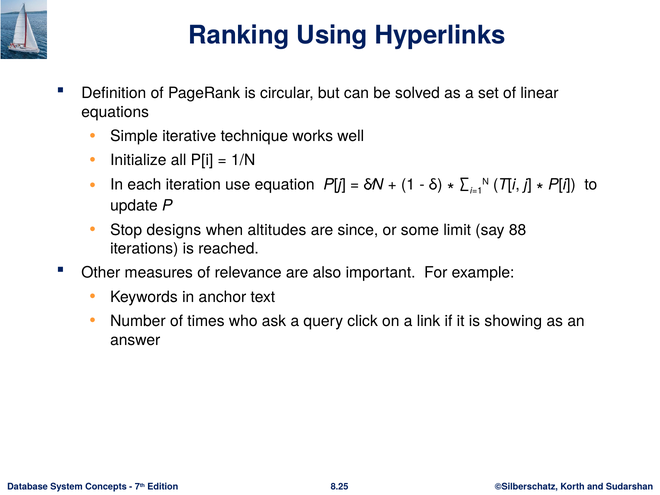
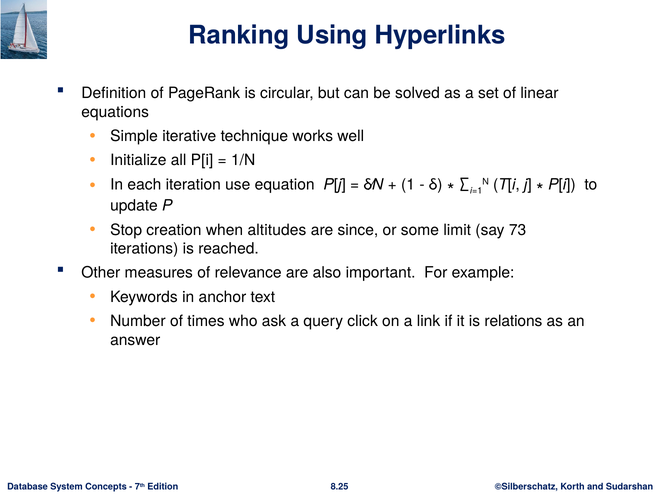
designs: designs -> creation
88: 88 -> 73
showing: showing -> relations
